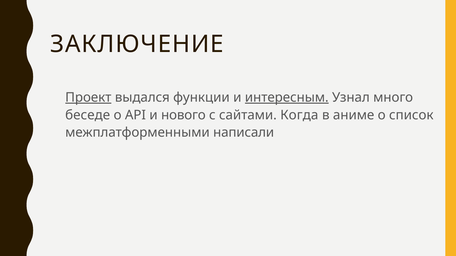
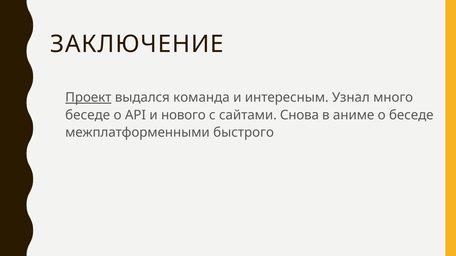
функции: функции -> команда
интересным underline: present -> none
Когда: Когда -> Снова
о список: список -> беседе
написали: написали -> быстрого
